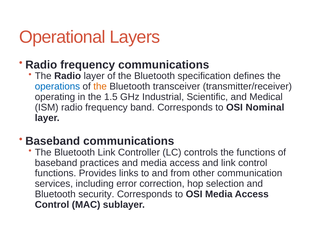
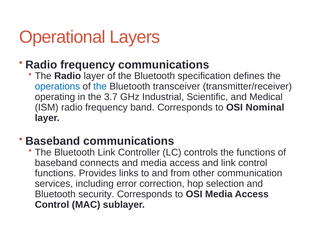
the at (100, 86) colour: orange -> blue
1.5: 1.5 -> 3.7
practices: practices -> connects
